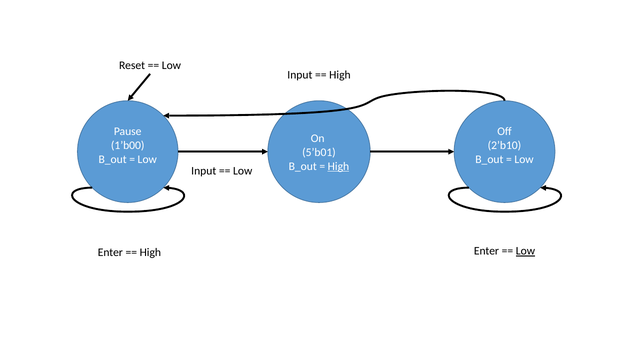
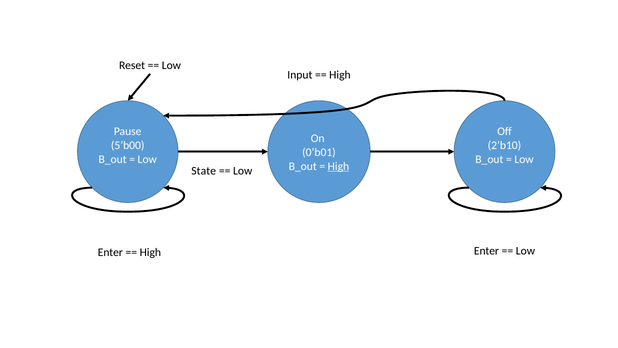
1’b00: 1’b00 -> 5’b00
5’b01: 5’b01 -> 0’b01
Input at (204, 171): Input -> State
Low at (525, 251) underline: present -> none
